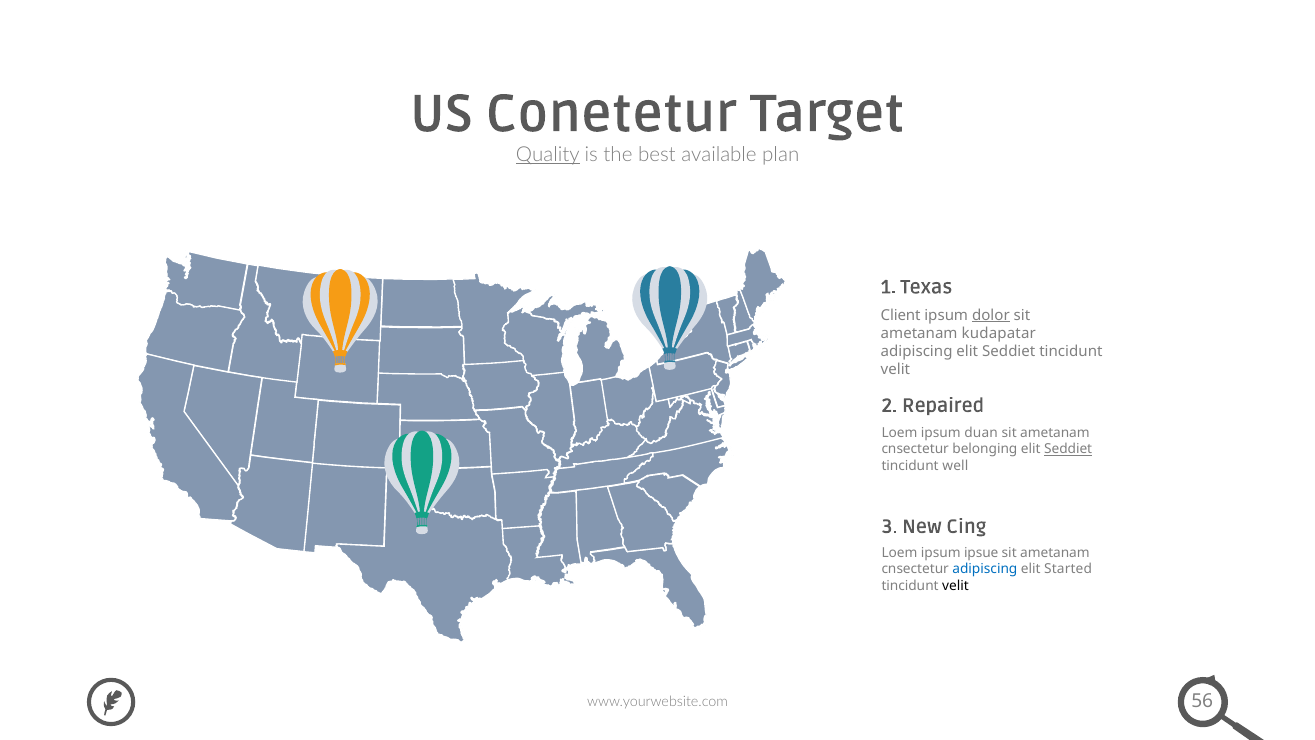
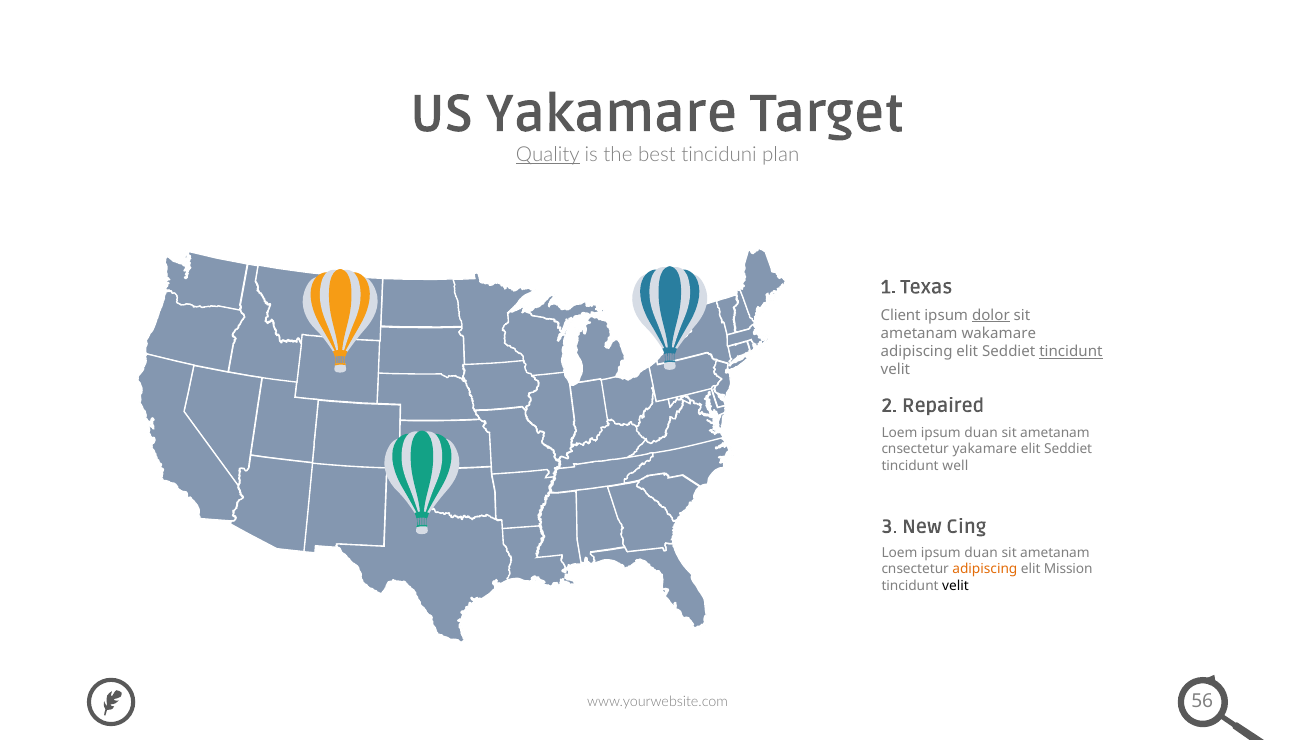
US Conetetur: Conetetur -> Yakamare
available: available -> tinciduni
kudapatar: kudapatar -> wakamare
tincidunt at (1071, 351) underline: none -> present
cnsectetur belonging: belonging -> yakamare
Seddiet at (1068, 449) underline: present -> none
ipsue at (981, 552): ipsue -> duan
adipiscing at (985, 569) colour: blue -> orange
Started: Started -> Mission
